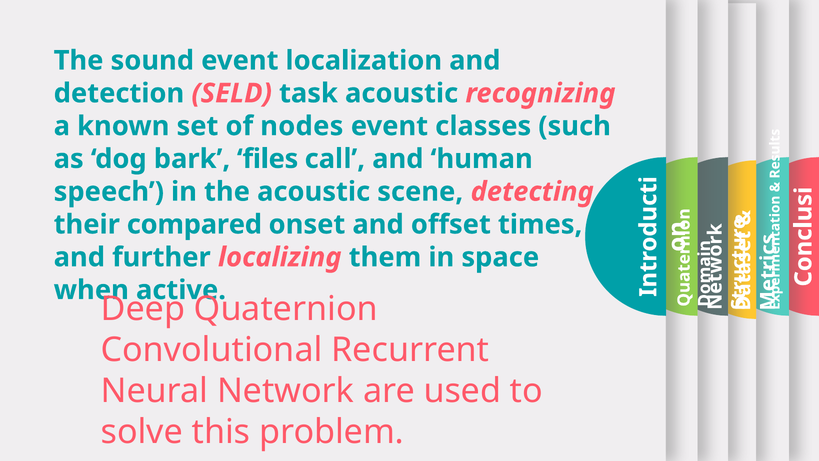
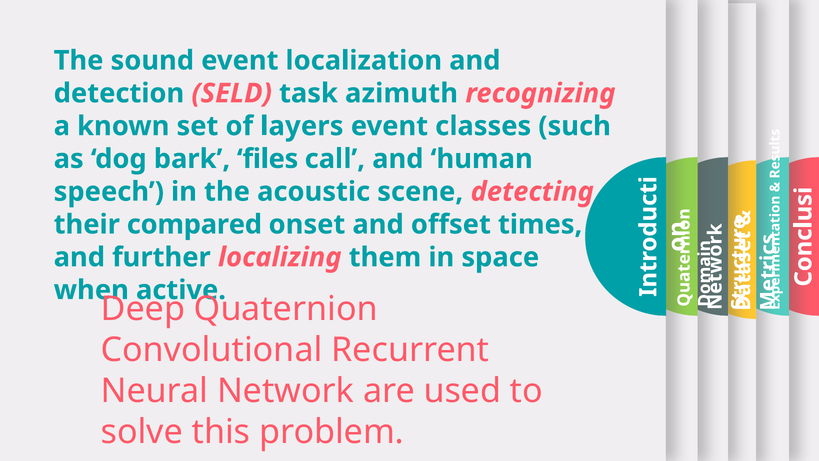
task acoustic: acoustic -> azimuth
nodes: nodes -> layers
